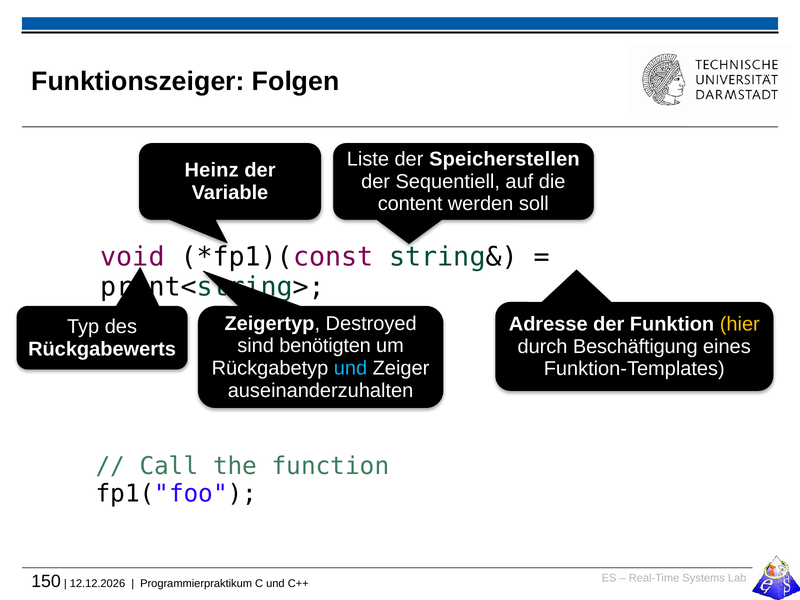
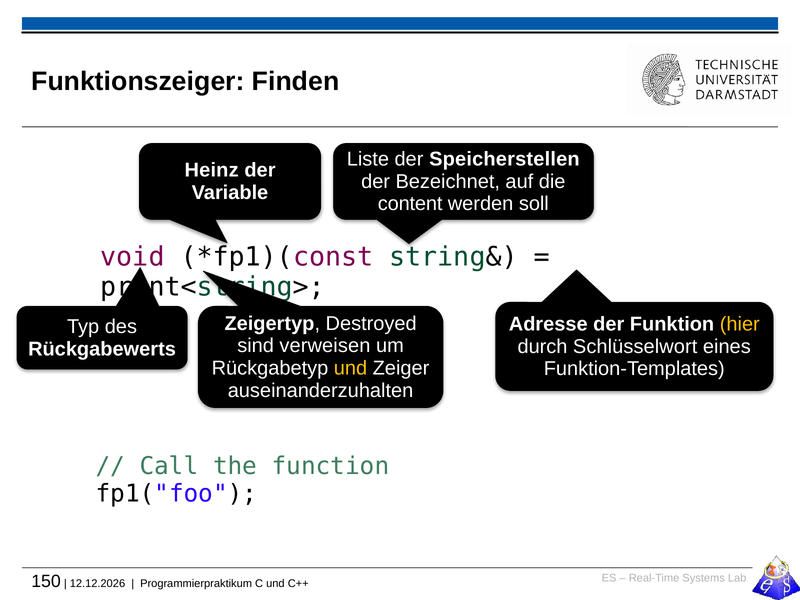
Folgen: Folgen -> Finden
Sequentiell: Sequentiell -> Bezeichnet
benötigten: benötigten -> verweisen
Beschäftigung: Beschäftigung -> Schlüsselwort
und at (351, 368) colour: light blue -> yellow
